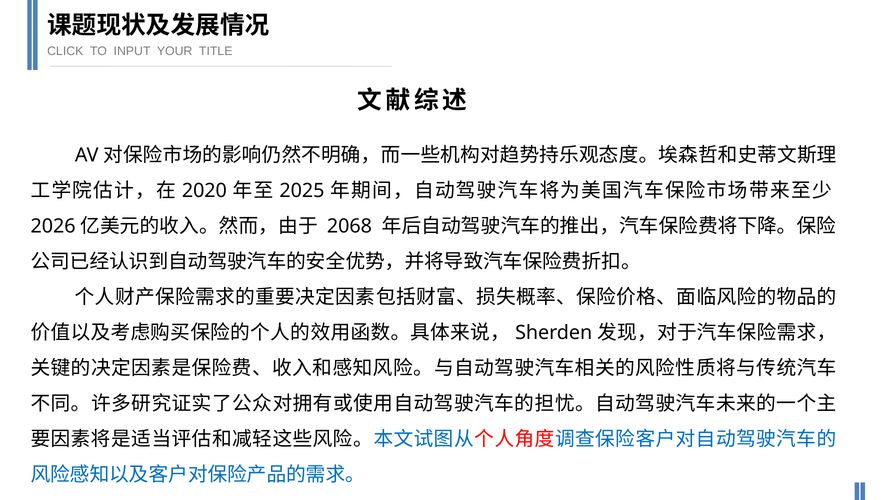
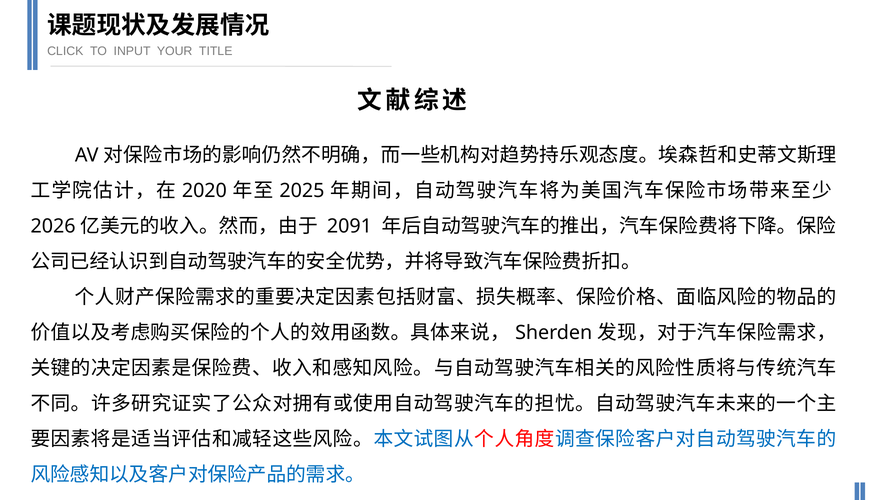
2068: 2068 -> 2091
